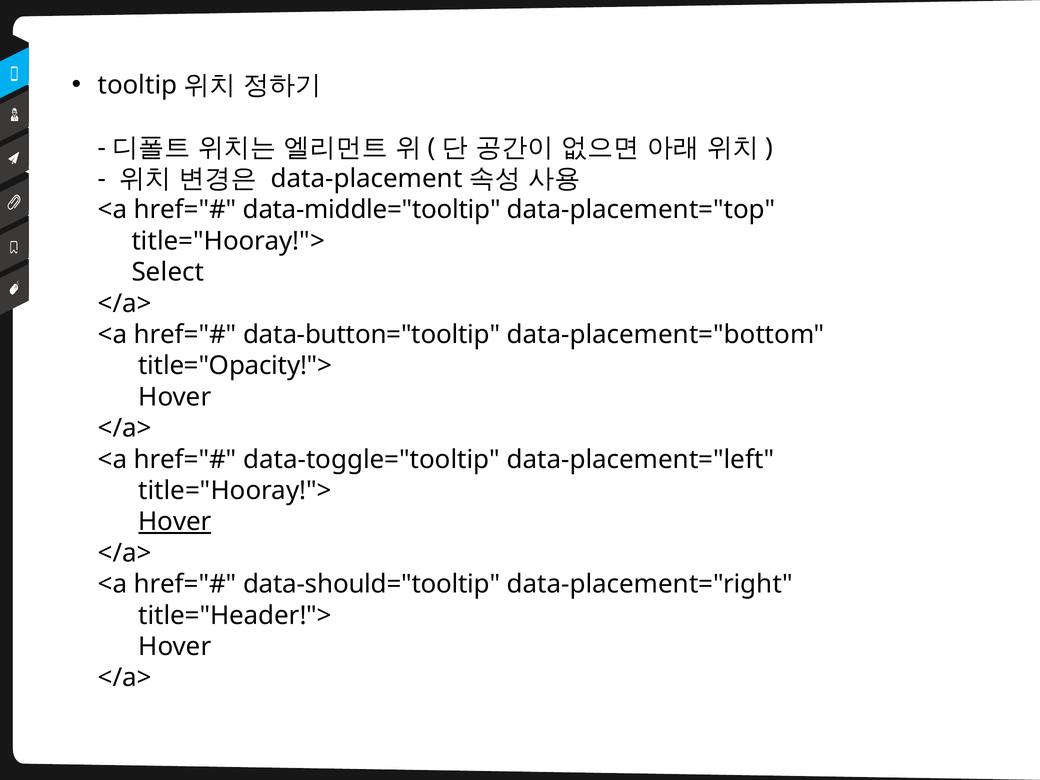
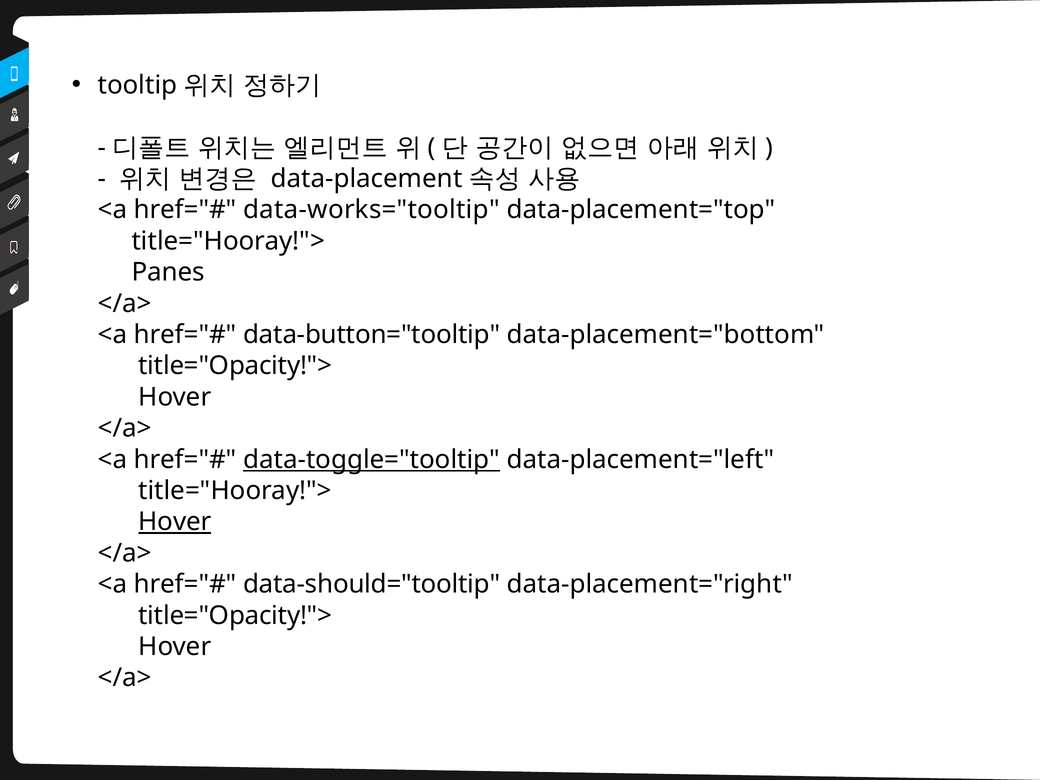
data-middle="tooltip: data-middle="tooltip -> data-works="tooltip
Select: Select -> Panes
data-toggle="tooltip underline: none -> present
title="Header!"> at (235, 615): title="Header!"> -> title="Opacity!">
